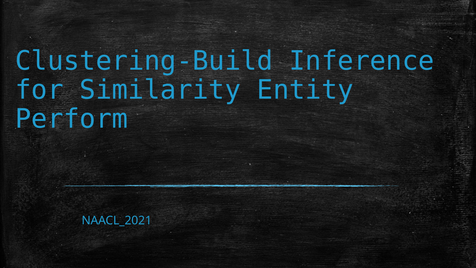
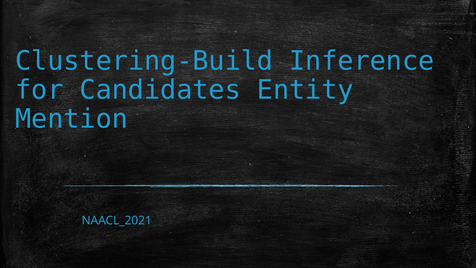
Similarity: Similarity -> Candidates
Perform: Perform -> Mention
